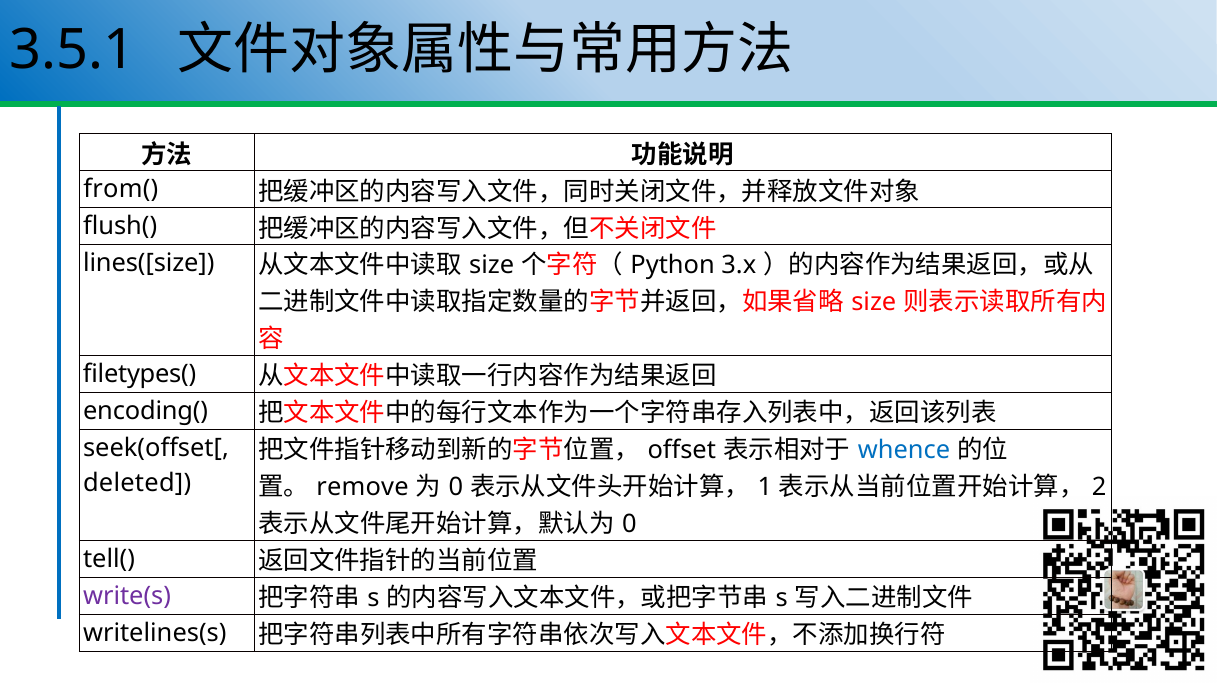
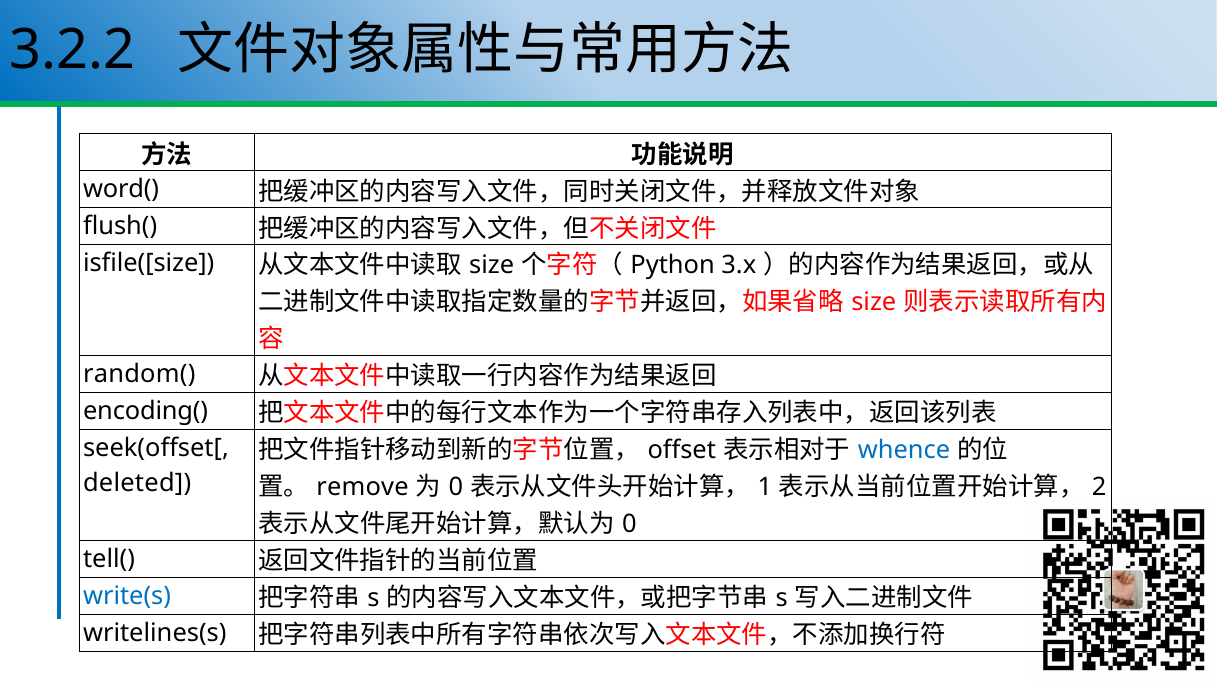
3.5.1: 3.5.1 -> 3.2.2
from(: from( -> word(
lines([size: lines([size -> isfile([size
filetypes(: filetypes( -> random(
write(s colour: purple -> blue
